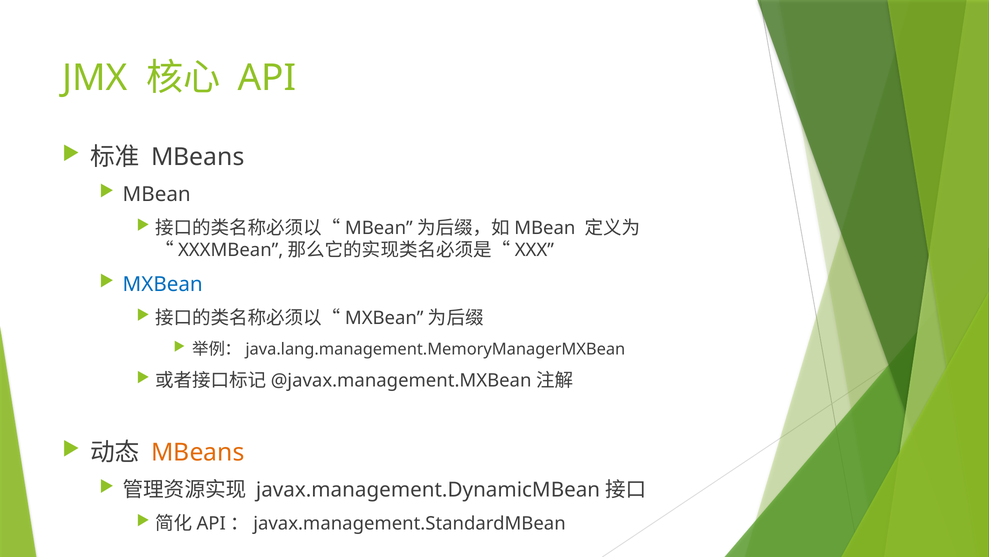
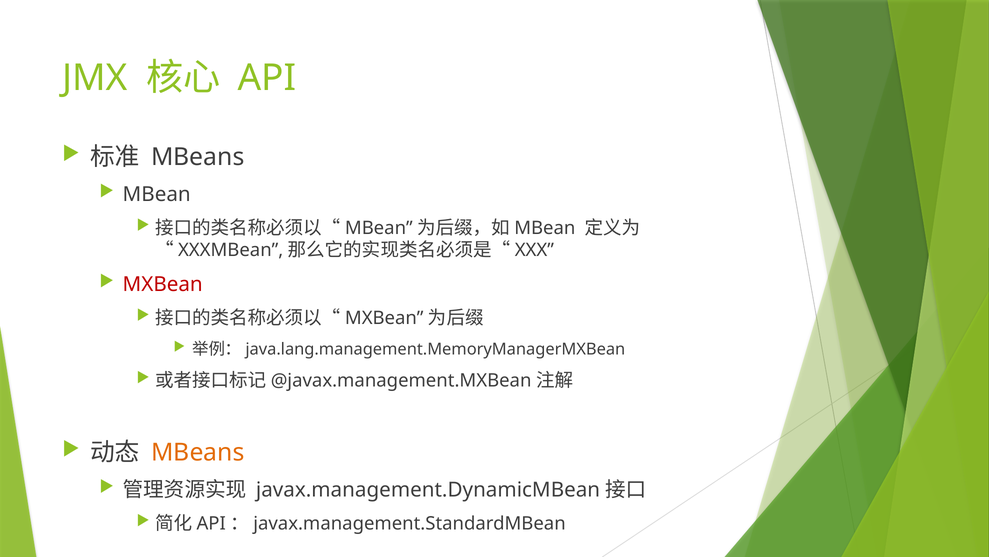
MXBean colour: blue -> red
